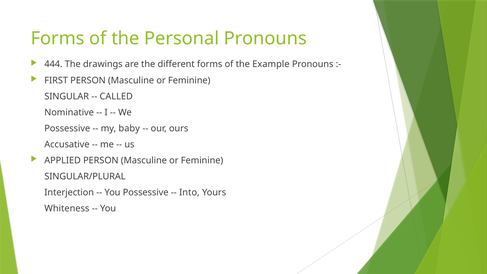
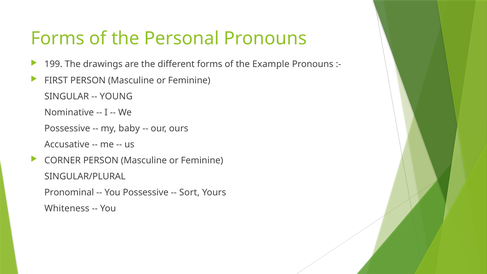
444: 444 -> 199
CALLED: CALLED -> YOUNG
APPLIED: APPLIED -> CORNER
Interjection: Interjection -> Pronominal
Into: Into -> Sort
